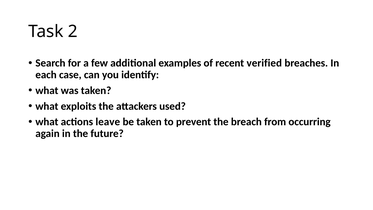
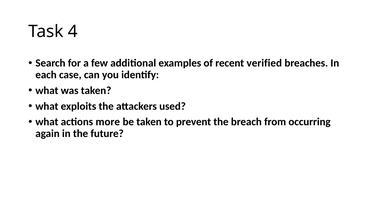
2: 2 -> 4
leave: leave -> more
